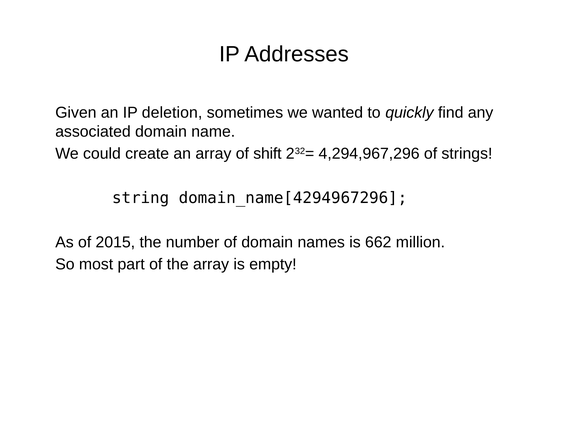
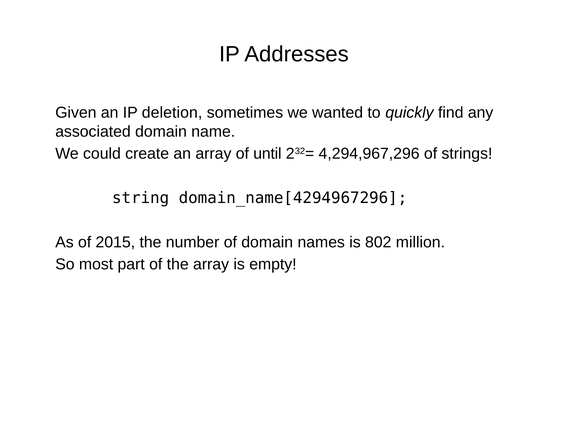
shift: shift -> until
662: 662 -> 802
